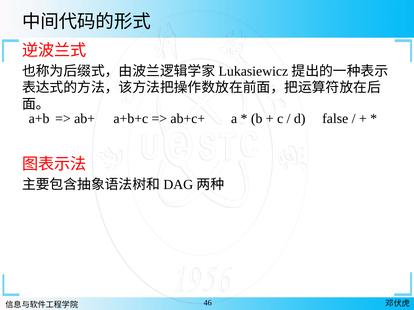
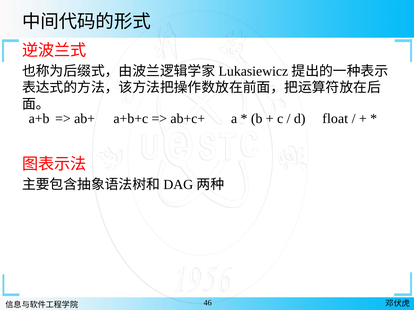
false: false -> float
